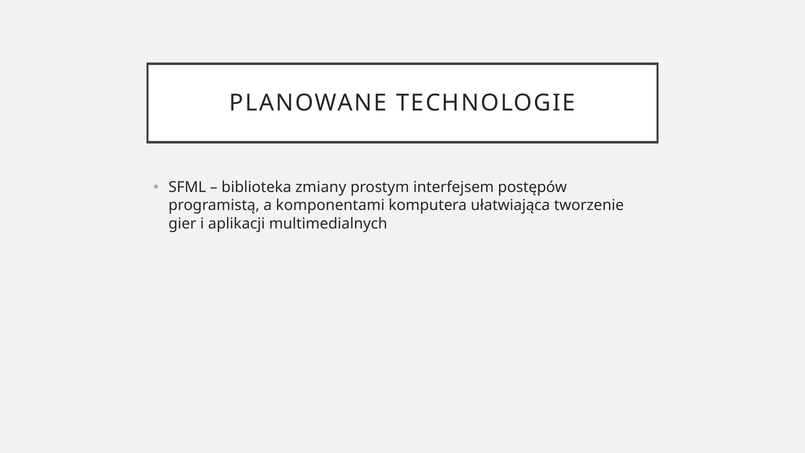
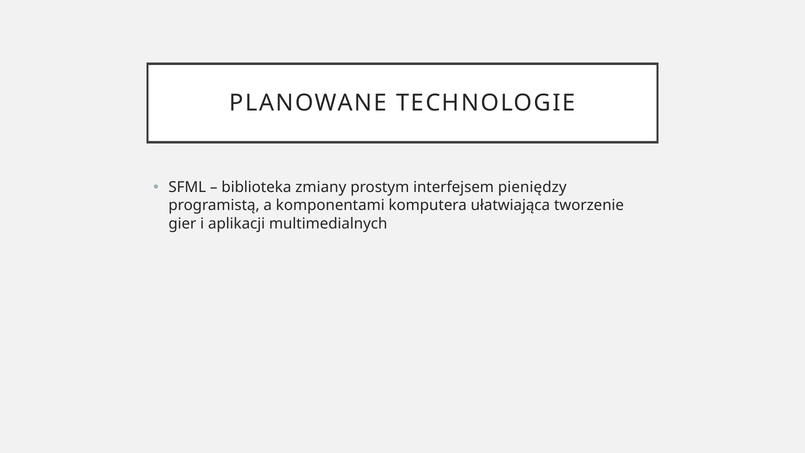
postępów: postępów -> pieniędzy
